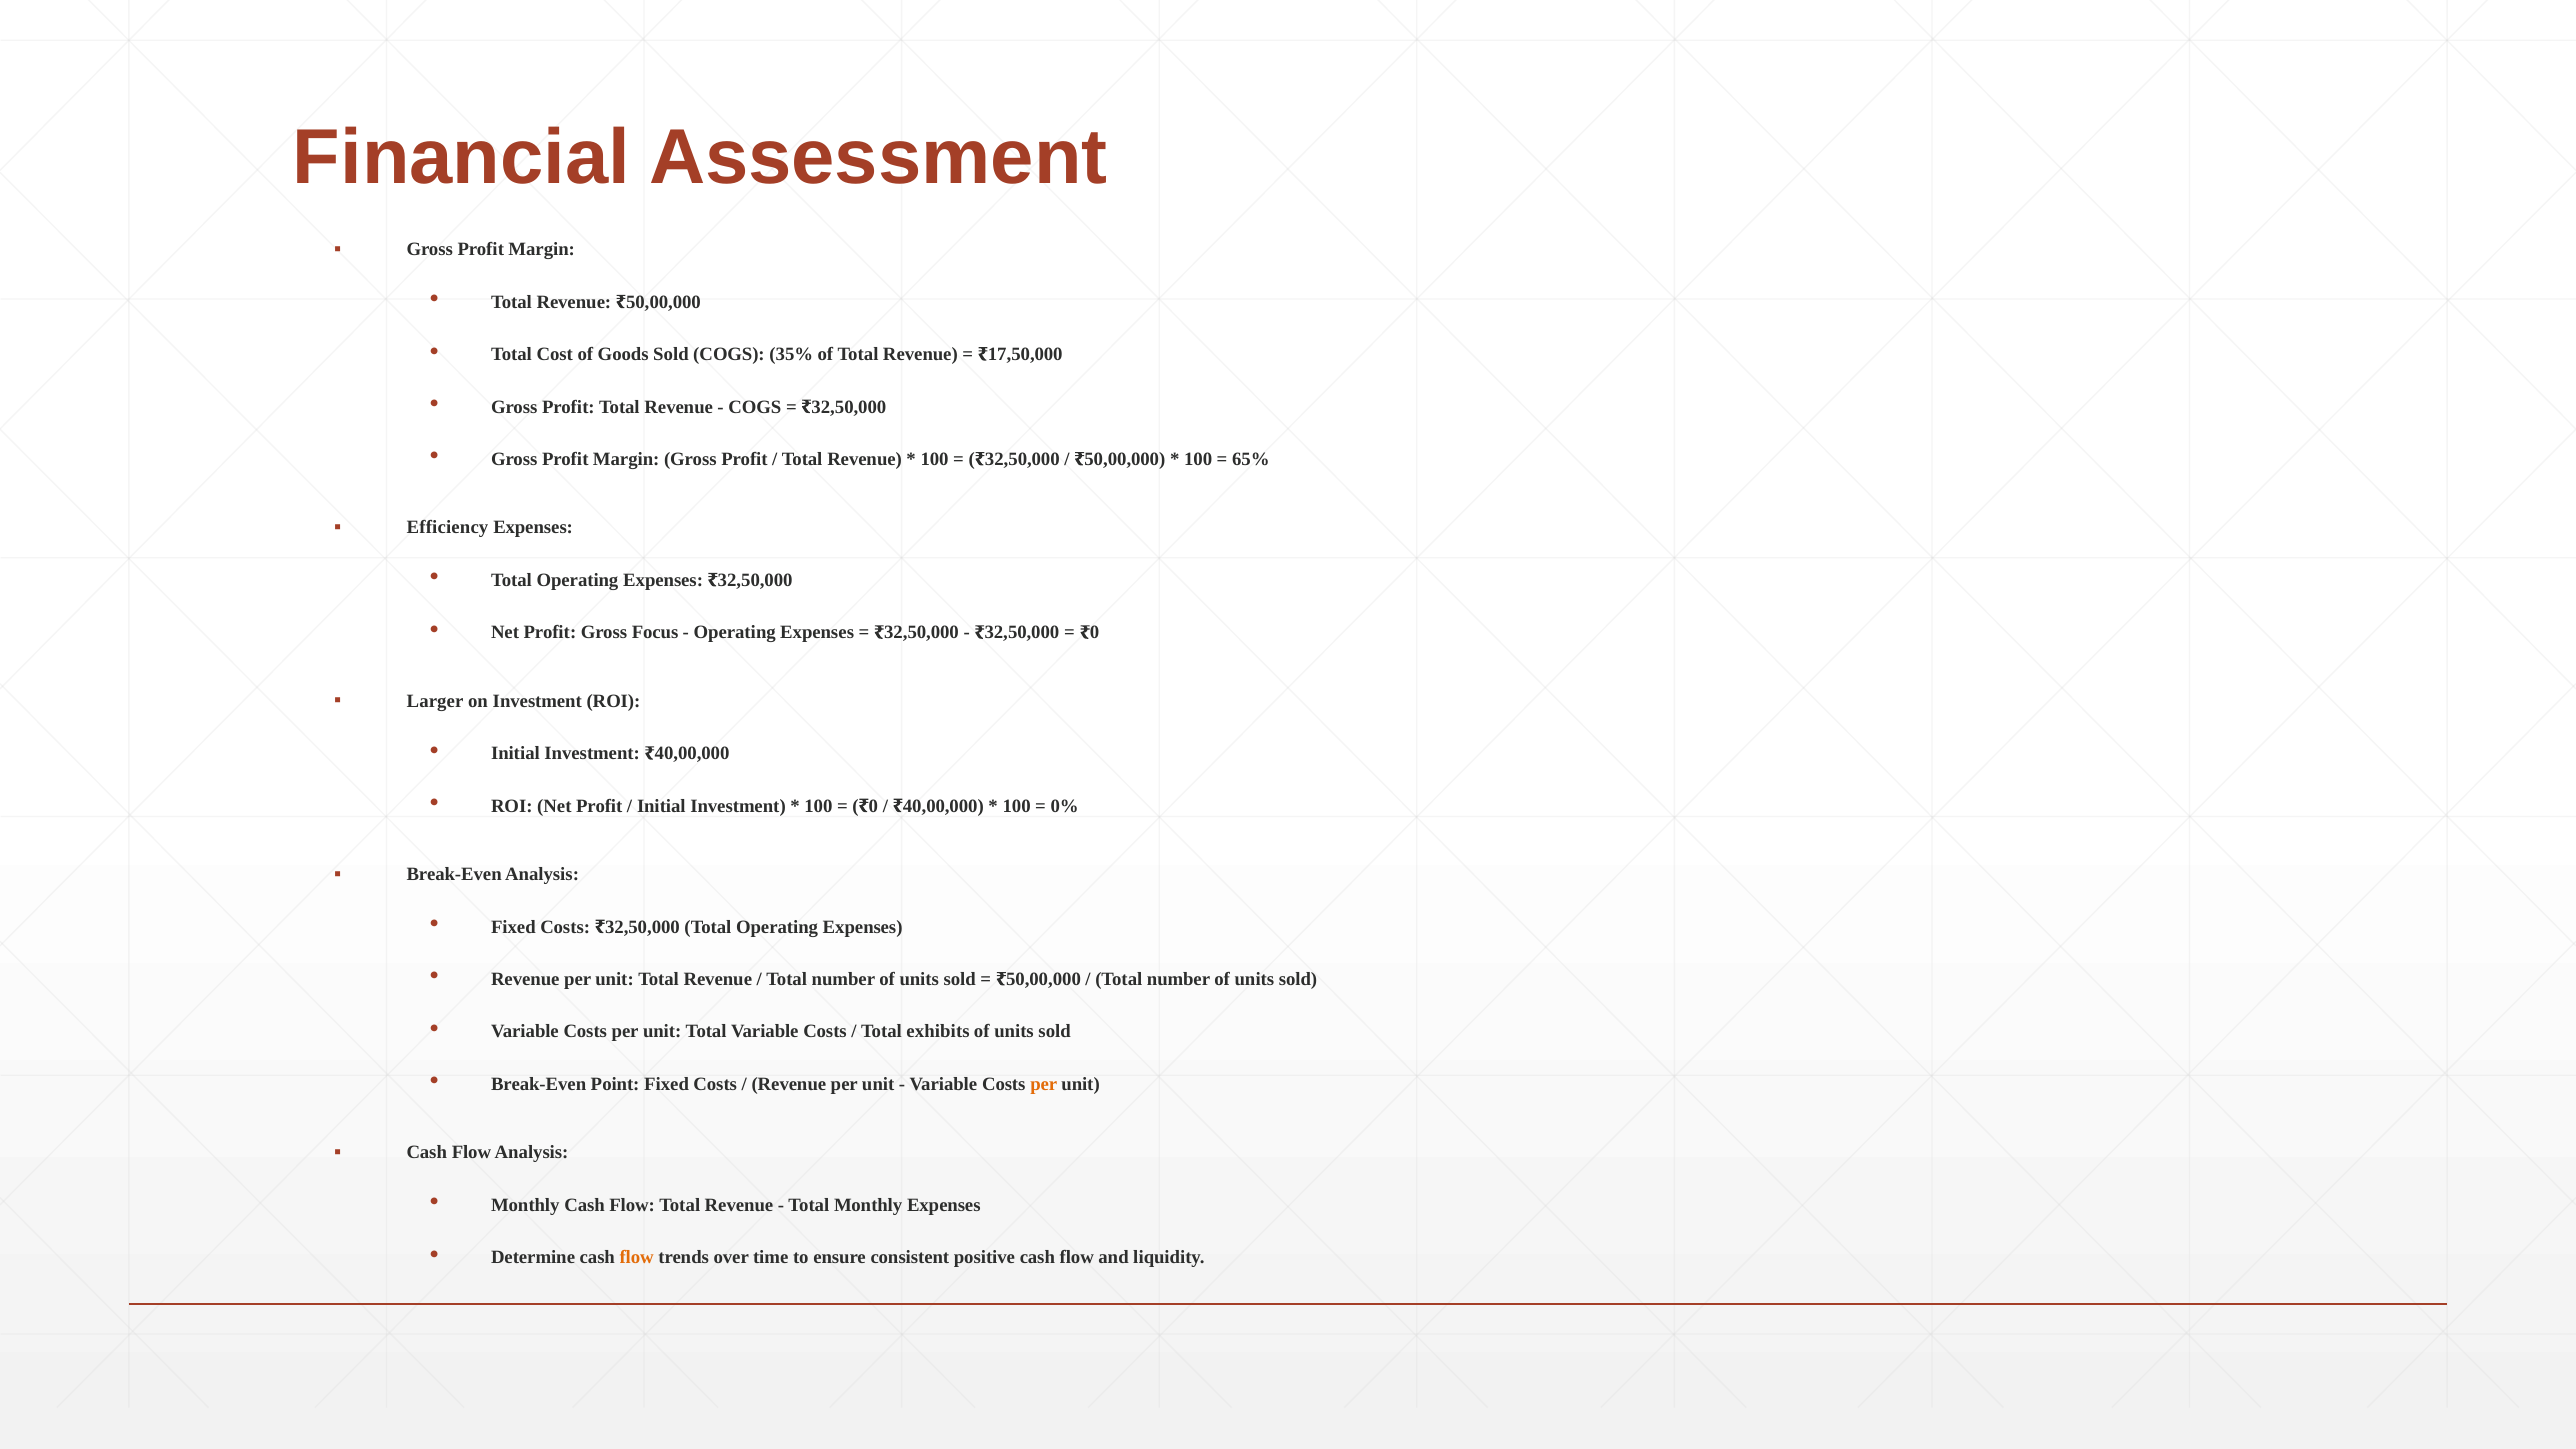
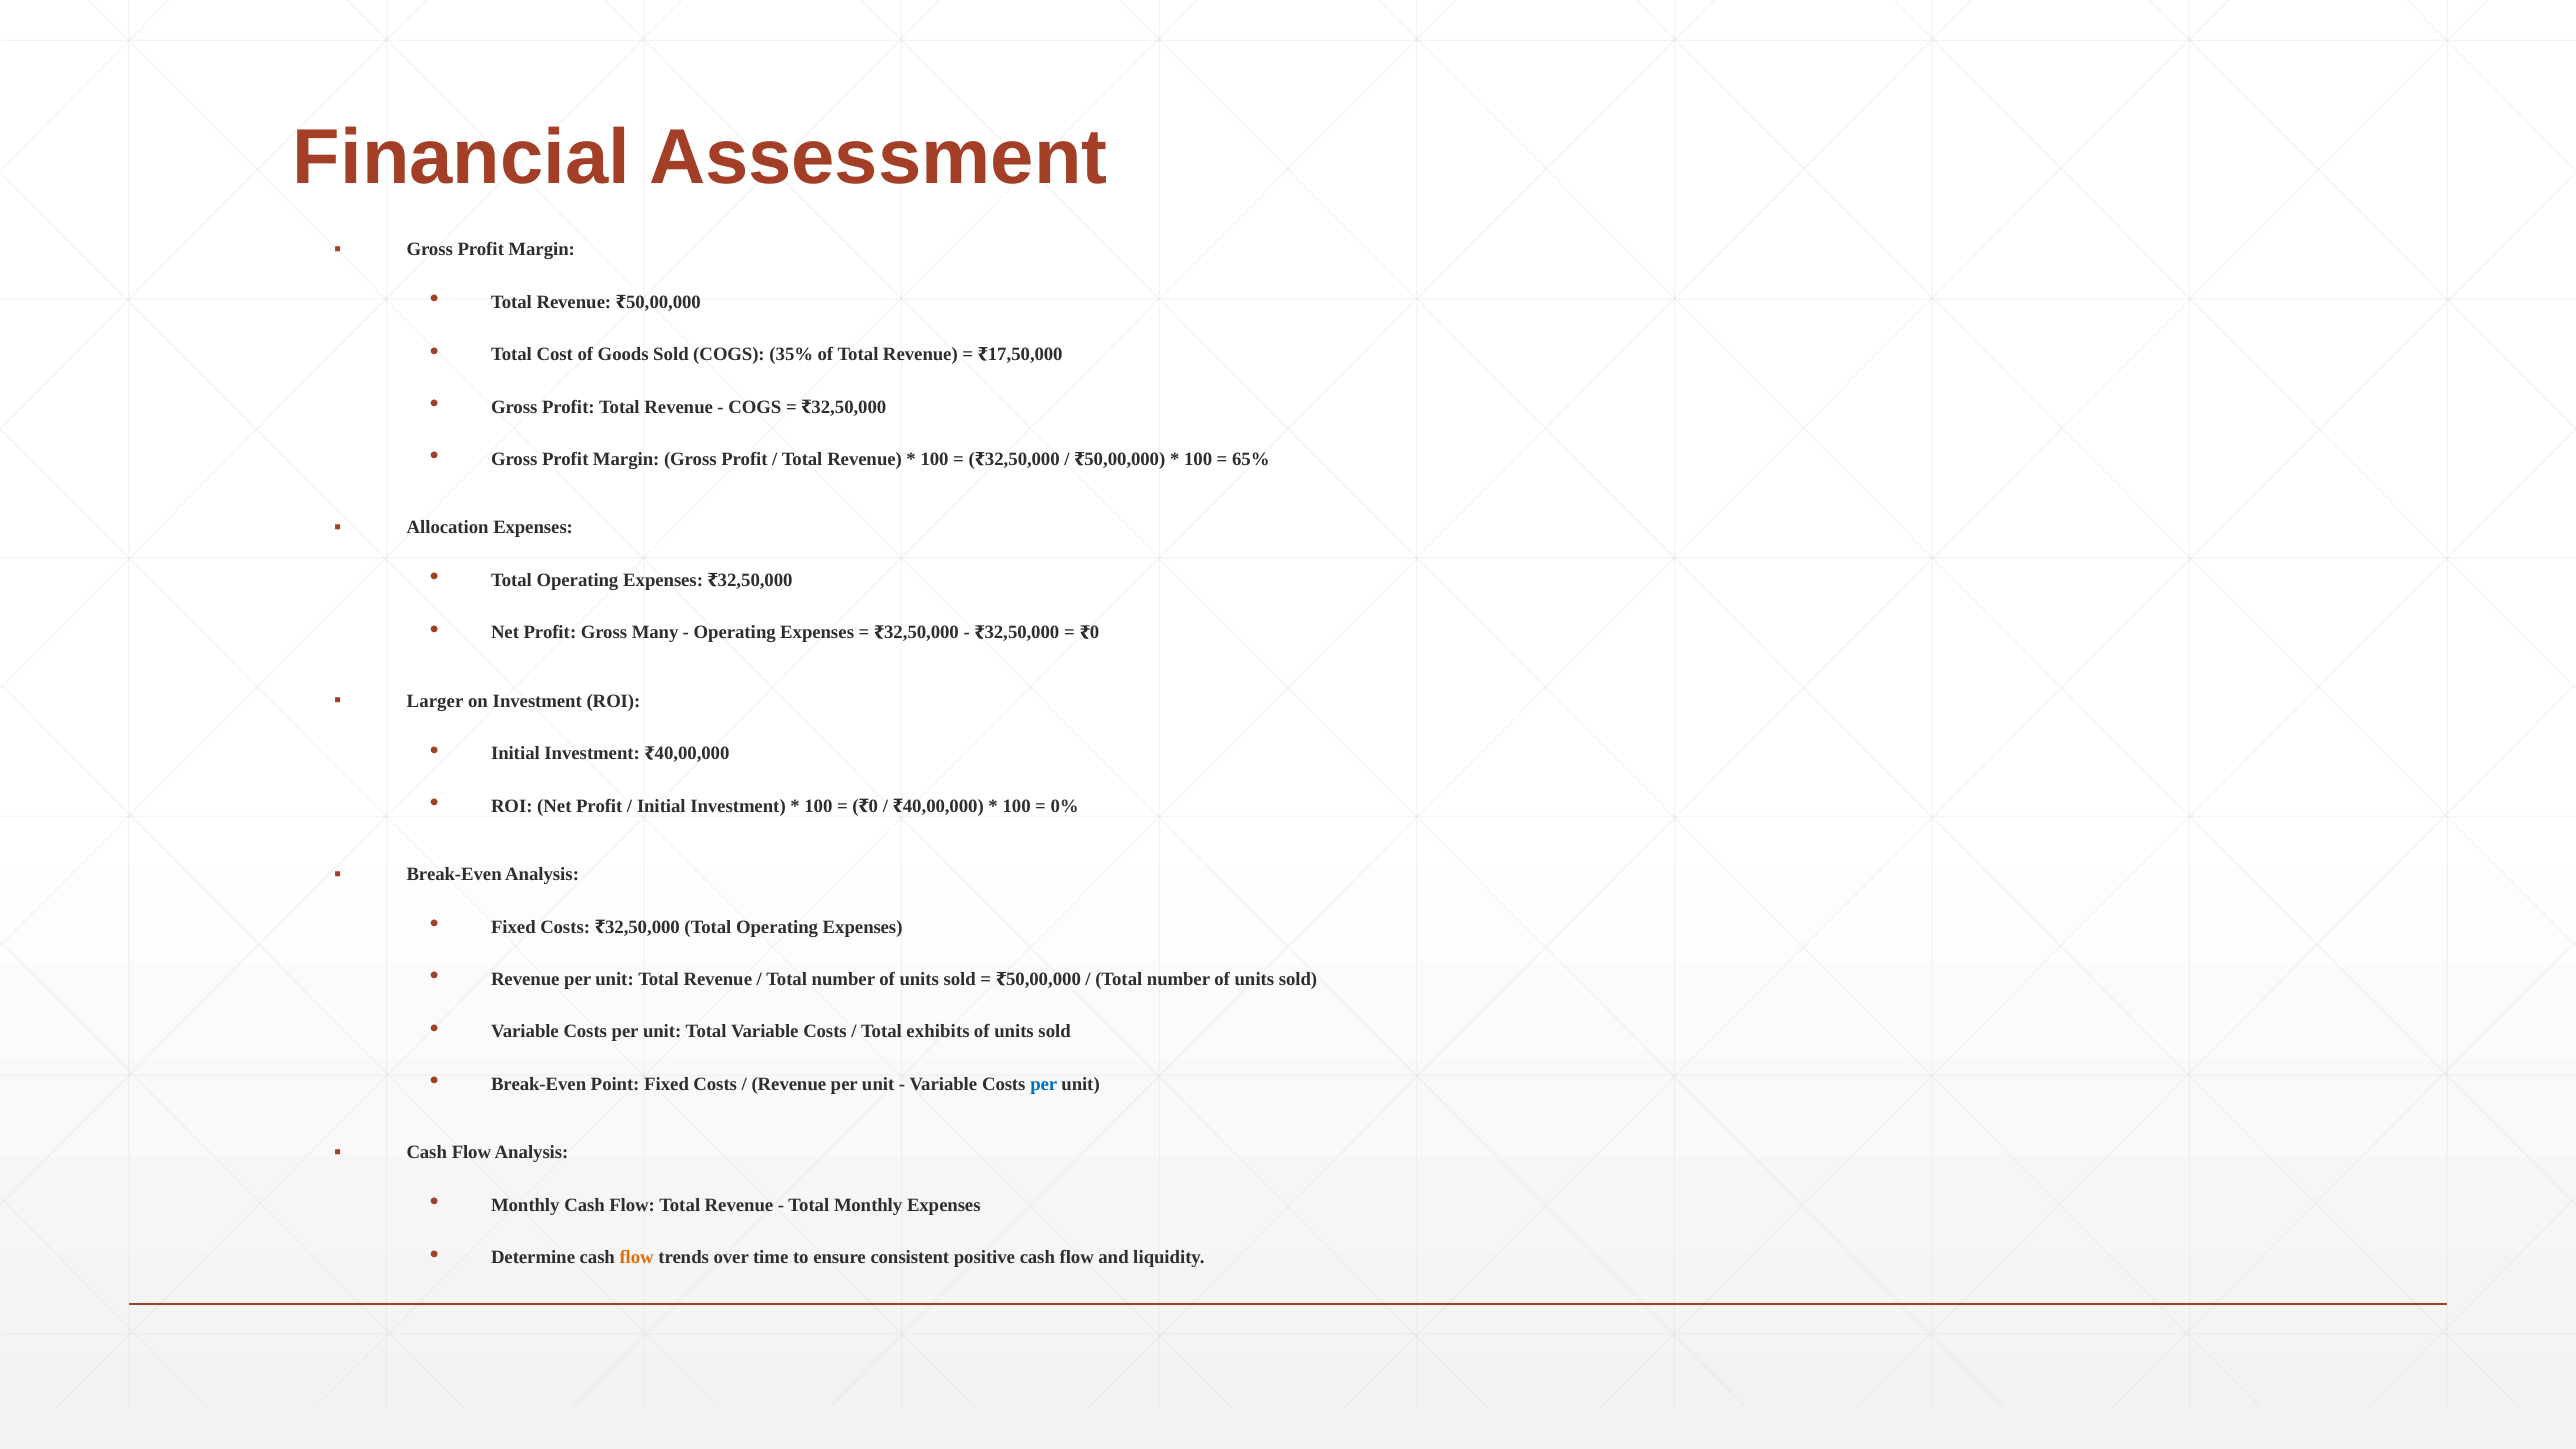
Efficiency: Efficiency -> Allocation
Focus: Focus -> Many
per at (1044, 1084) colour: orange -> blue
